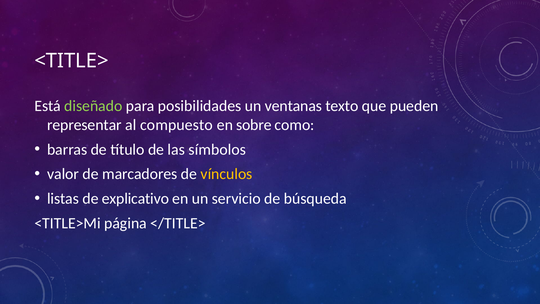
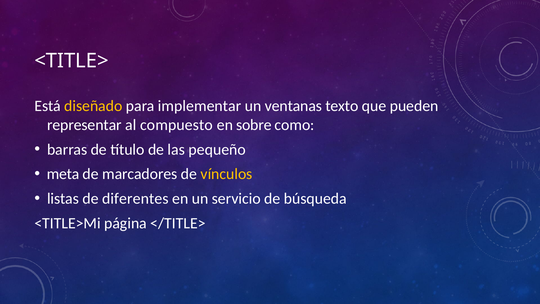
diseñado colour: light green -> yellow
posibilidades: posibilidades -> implementar
símbolos: símbolos -> pequeño
valor: valor -> meta
explicativo: explicativo -> diferentes
